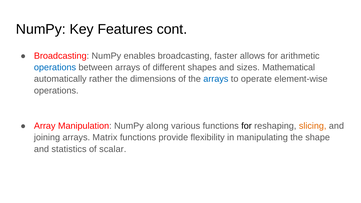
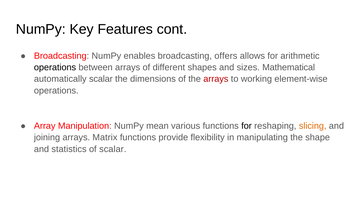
faster: faster -> offers
operations at (55, 67) colour: blue -> black
automatically rather: rather -> scalar
arrays at (216, 79) colour: blue -> red
operate: operate -> working
along: along -> mean
